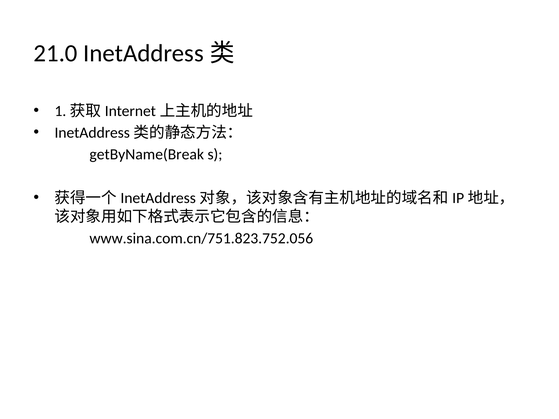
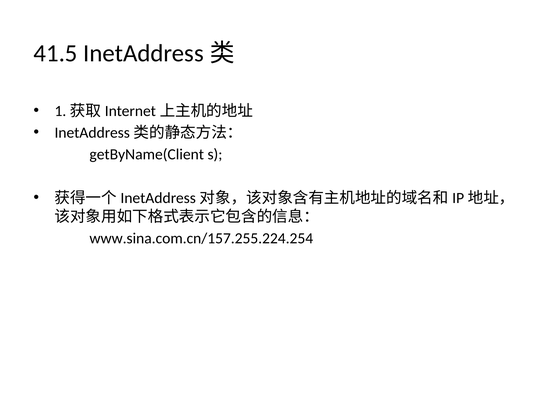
21.0: 21.0 -> 41.5
getByName(Break: getByName(Break -> getByName(Client
www.sina.com.cn/751.823.752.056: www.sina.com.cn/751.823.752.056 -> www.sina.com.cn/157.255.224.254
